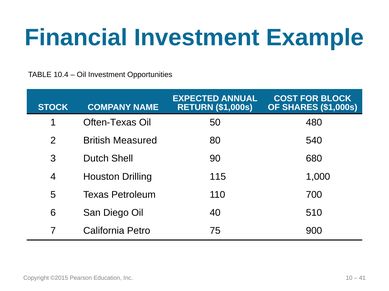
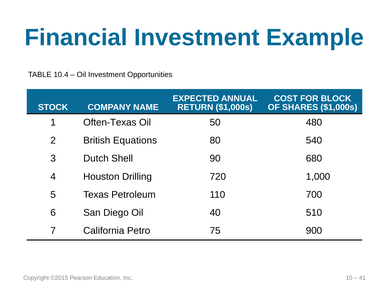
Measured: Measured -> Equations
115: 115 -> 720
